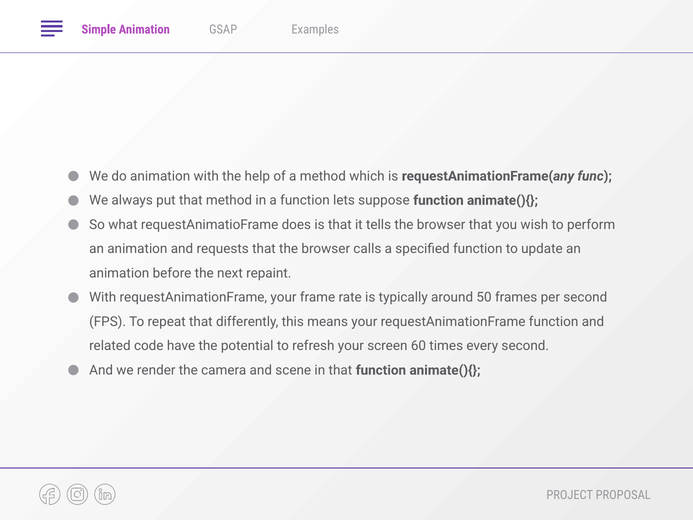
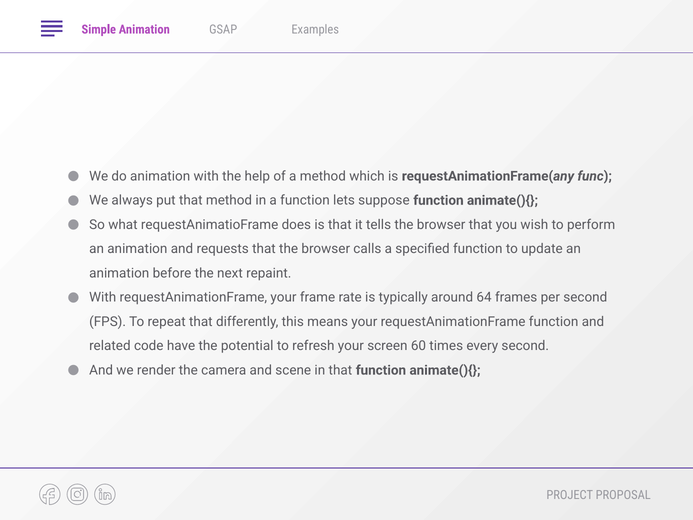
50: 50 -> 64
